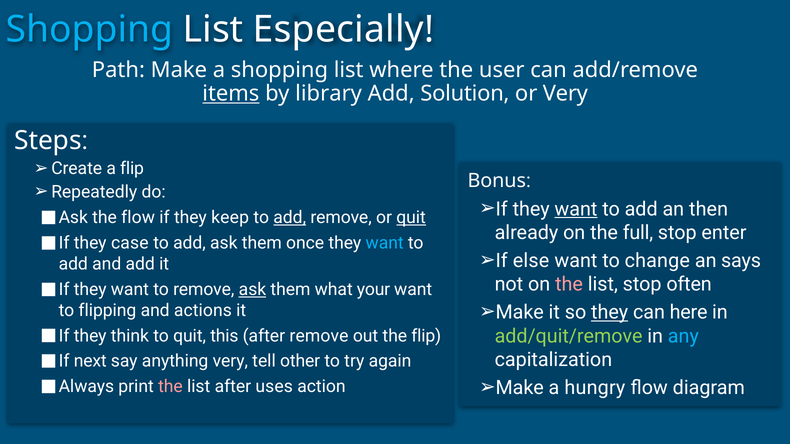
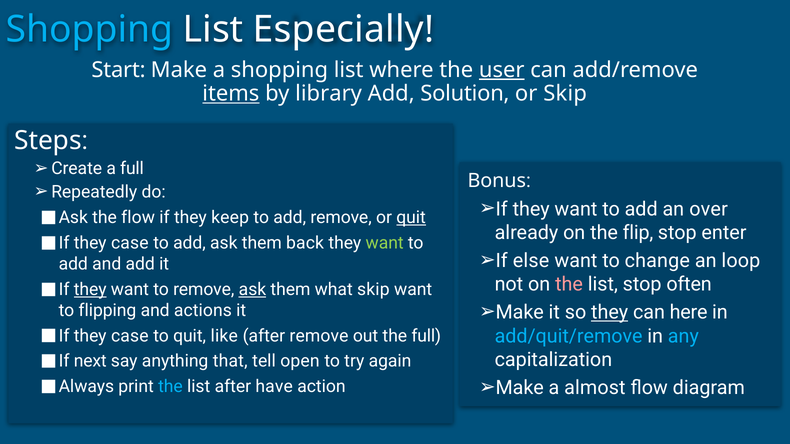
Path: Path -> Start
user underline: none -> present
or Very: Very -> Skip
a flip: flip -> full
want at (576, 209) underline: present -> none
then: then -> over
add at (290, 218) underline: present -> none
full: full -> flip
once: once -> back
want at (385, 243) colour: light blue -> light green
says: says -> loop
they at (90, 290) underline: none -> present
what your: your -> skip
think at (130, 336): think -> case
this: this -> like
the flip: flip -> full
add/quit/remove colour: light green -> light blue
anything very: very -> that
other: other -> open
the at (170, 387) colour: pink -> light blue
uses: uses -> have
hungry: hungry -> almost
